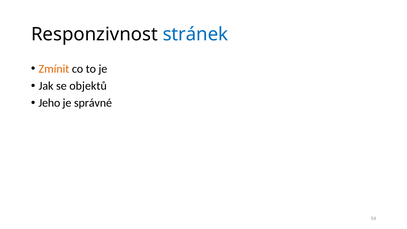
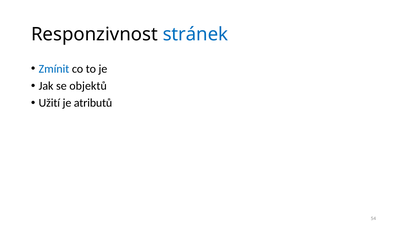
Zmínit colour: orange -> blue
Jeho: Jeho -> Užití
správné: správné -> atributů
